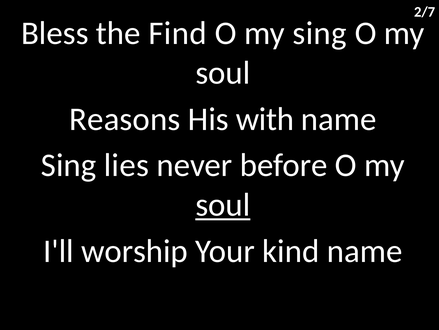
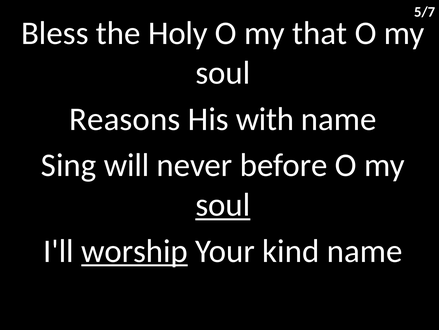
2/7: 2/7 -> 5/7
Find: Find -> Holy
my sing: sing -> that
lies: lies -> will
worship underline: none -> present
